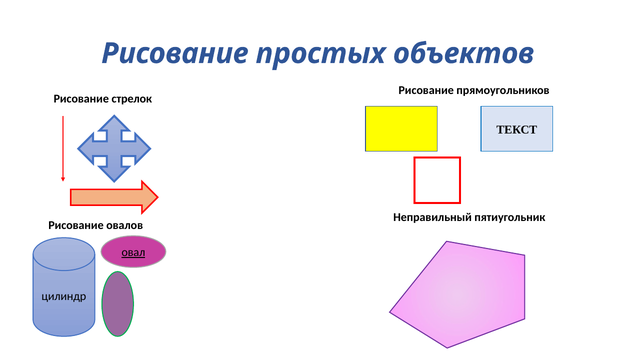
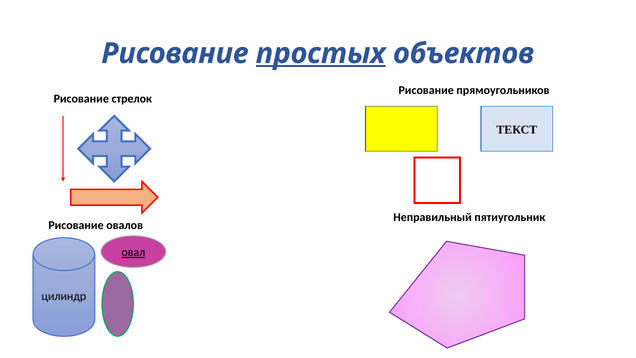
простых underline: none -> present
